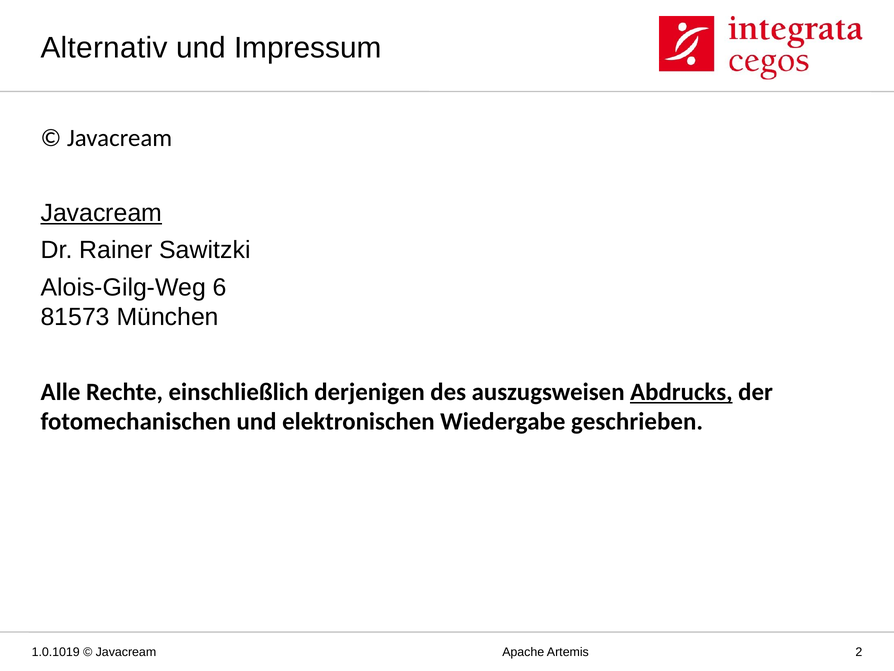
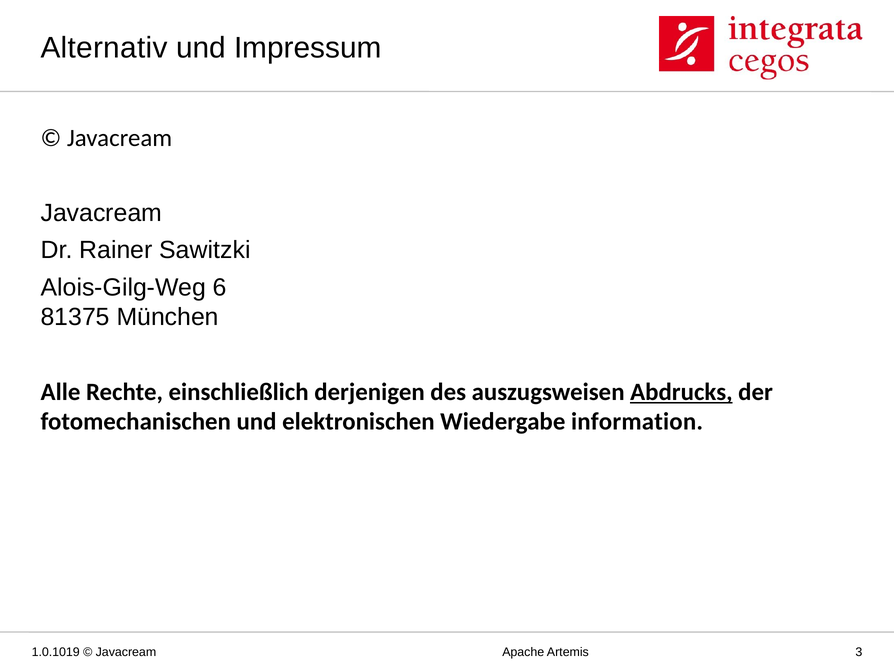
Javacream at (101, 213) underline: present -> none
81573: 81573 -> 81375
geschrieben: geschrieben -> information
2: 2 -> 3
